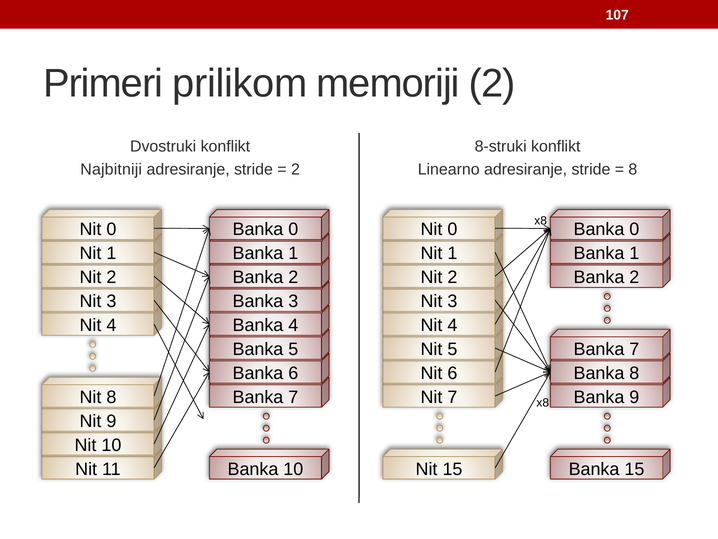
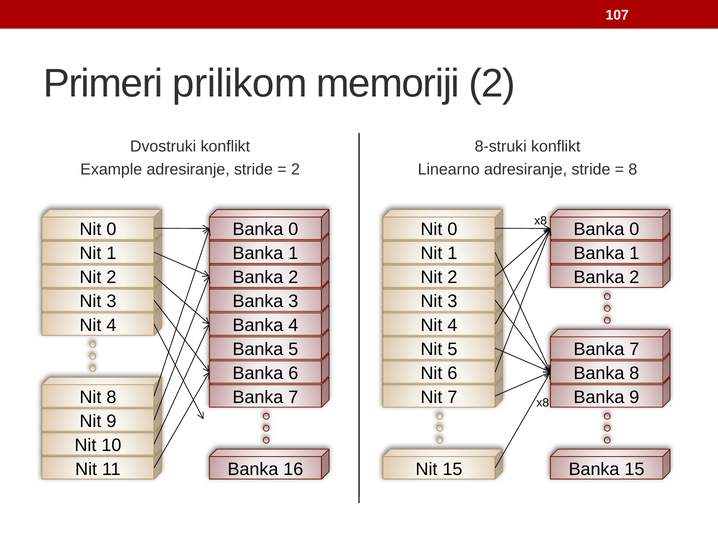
Najbitniji: Najbitniji -> Example
Banka 10: 10 -> 16
